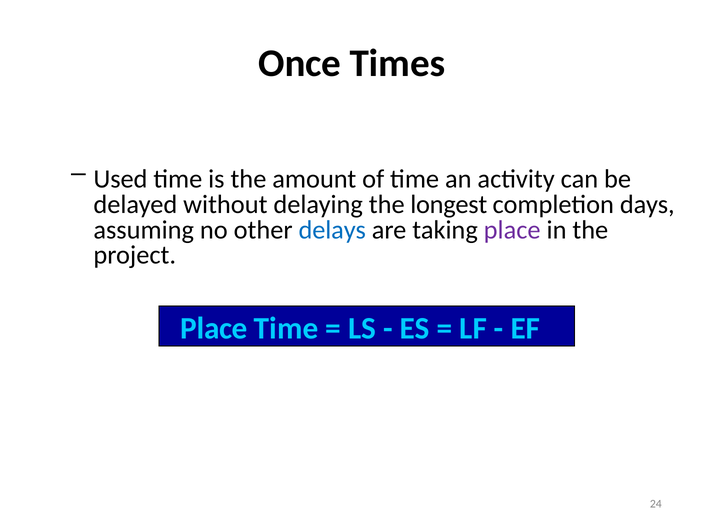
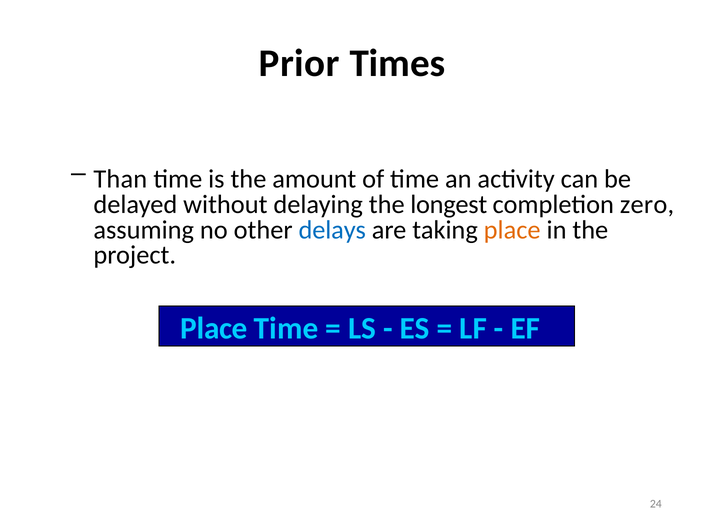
Once: Once -> Prior
Used: Used -> Than
days: days -> zero
place at (512, 230) colour: purple -> orange
